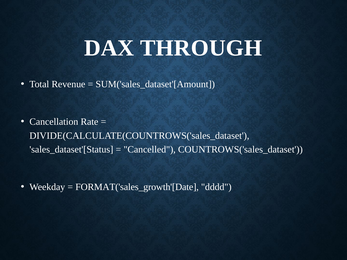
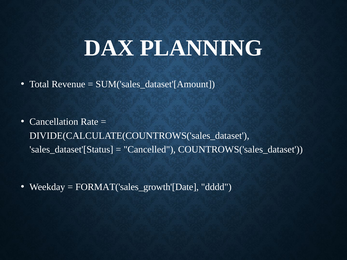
THROUGH: THROUGH -> PLANNING
